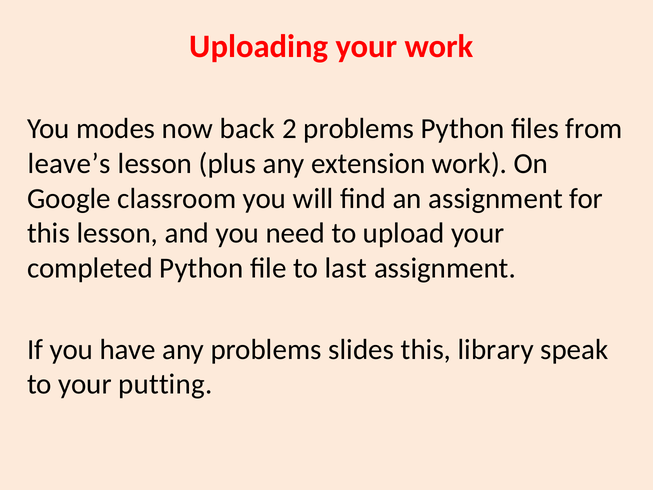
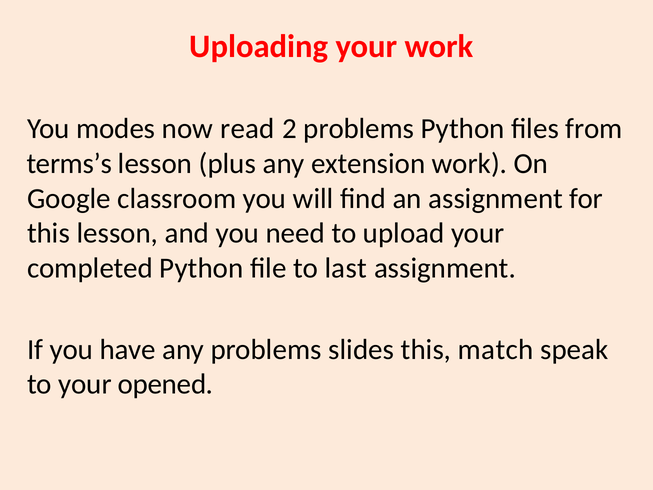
back: back -> read
leave’s: leave’s -> terms’s
library: library -> match
putting: putting -> opened
